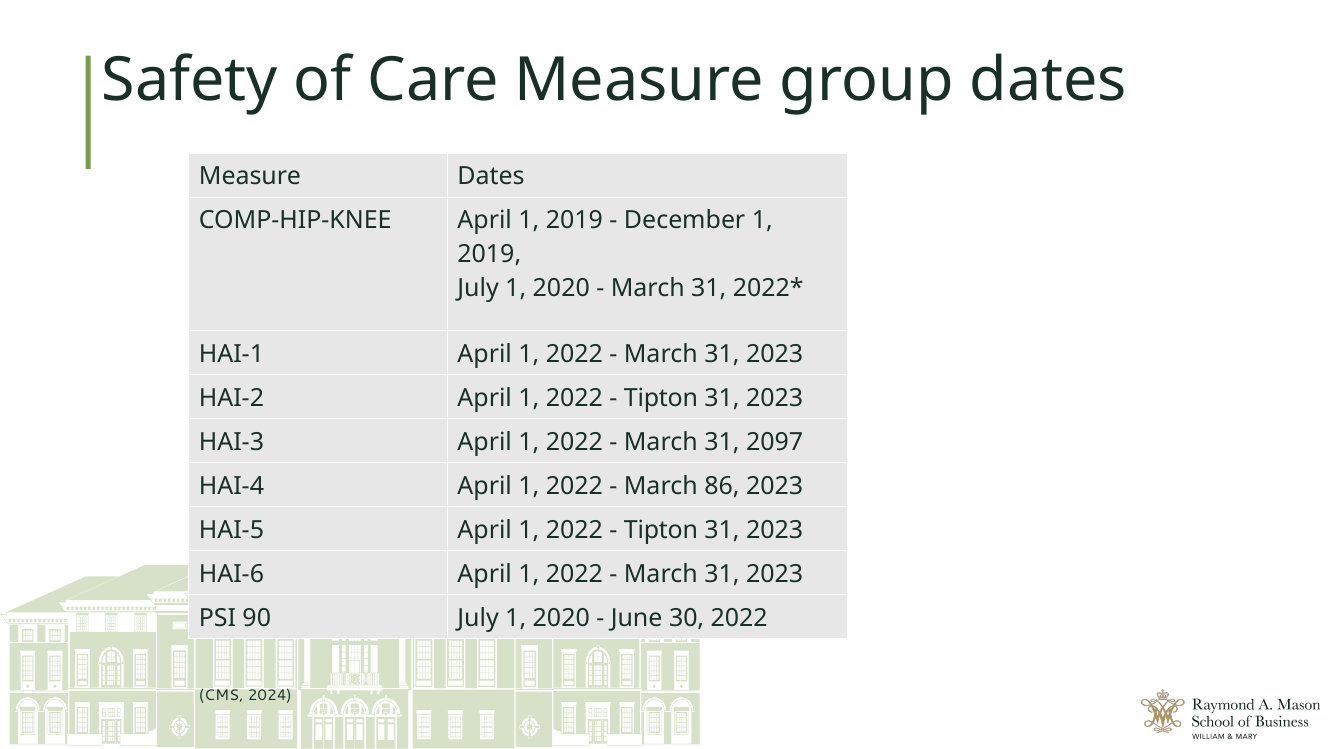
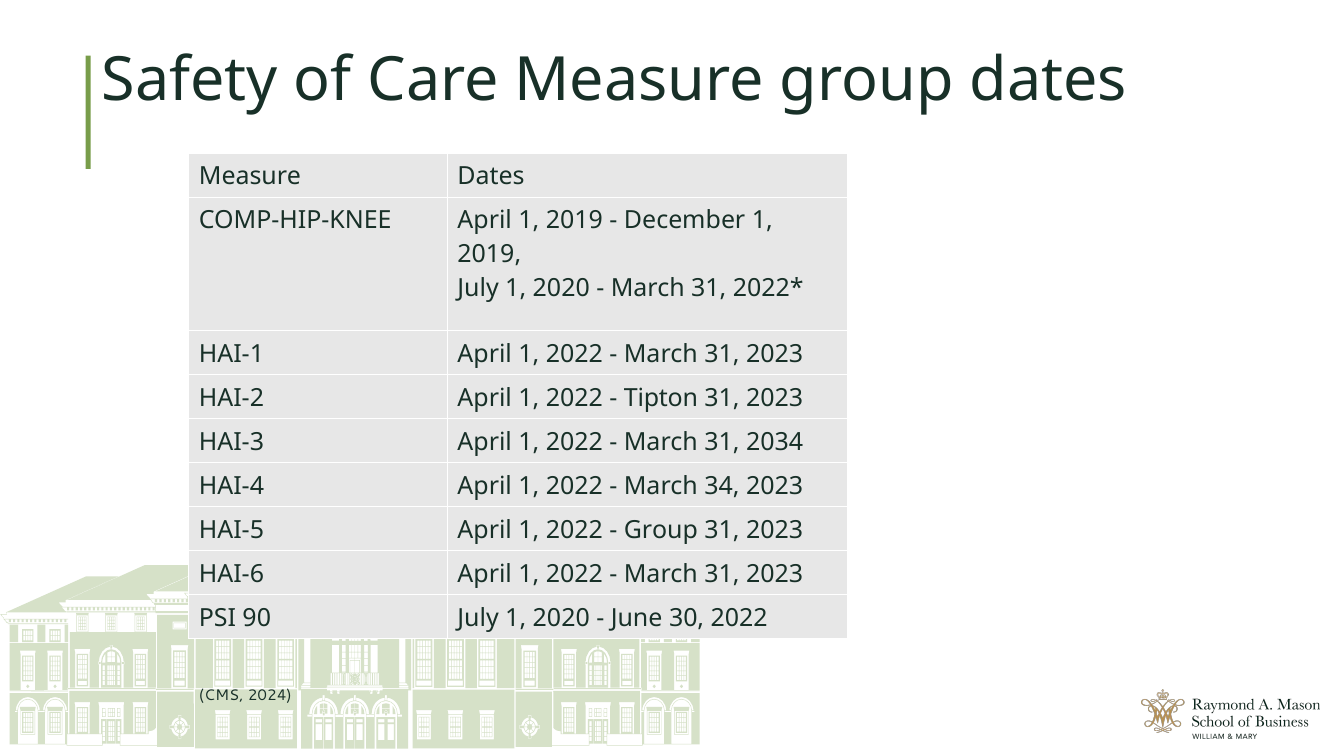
2097: 2097 -> 2034
86: 86 -> 34
Tipton at (661, 530): Tipton -> Group
